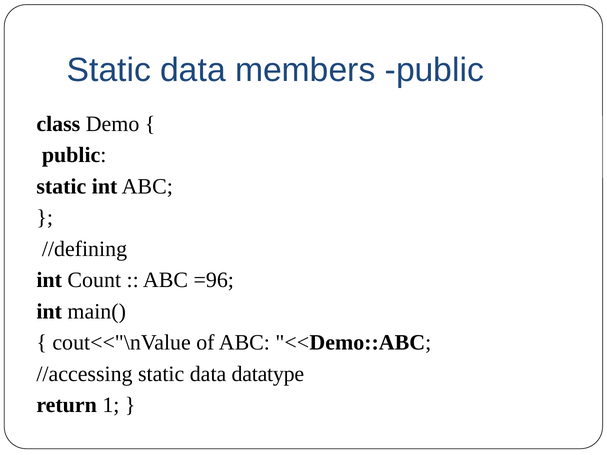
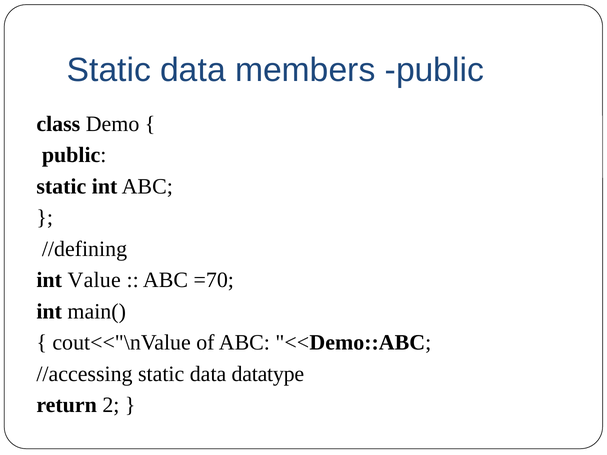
Count: Count -> Value
=96: =96 -> =70
1: 1 -> 2
